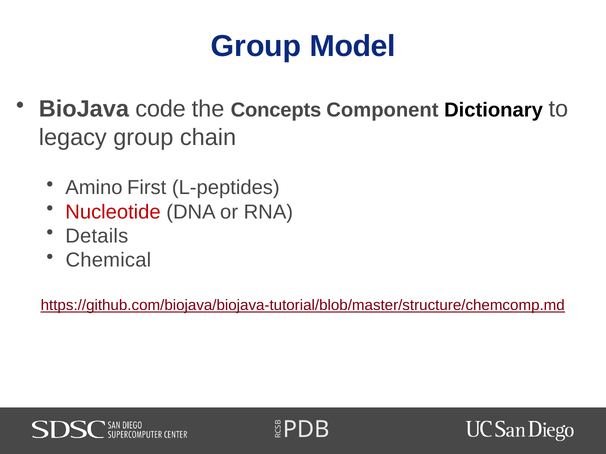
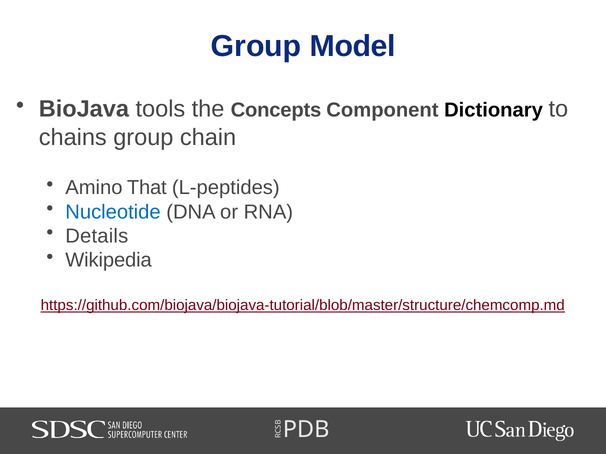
code: code -> tools
legacy: legacy -> chains
First: First -> That
Nucleotide colour: red -> blue
Chemical: Chemical -> Wikipedia
